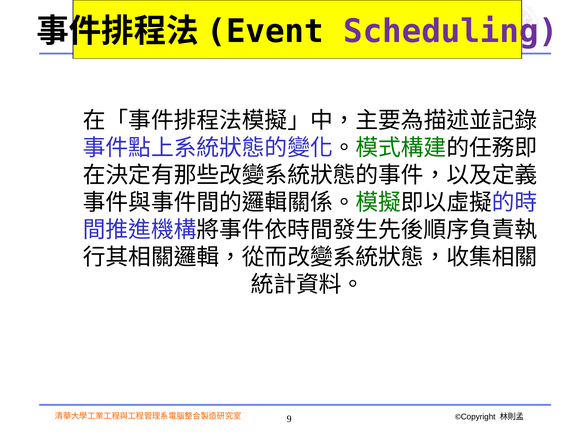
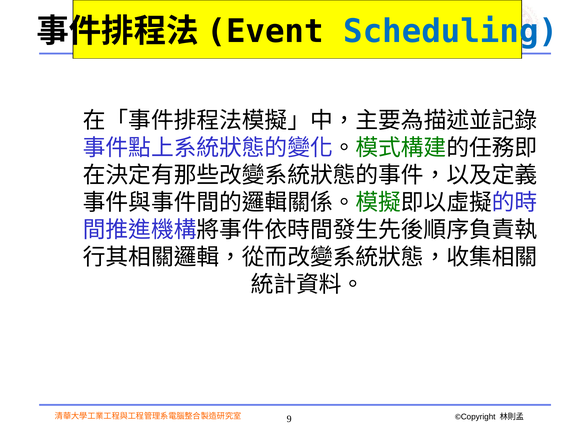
Scheduling colour: purple -> blue
